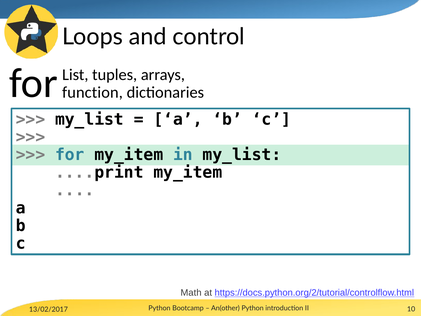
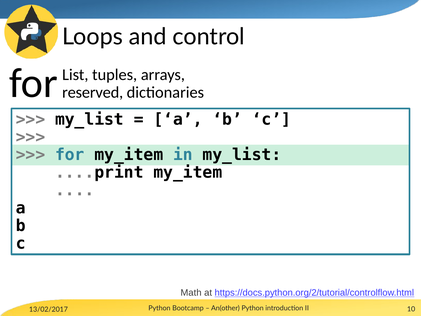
function: function -> reserved
